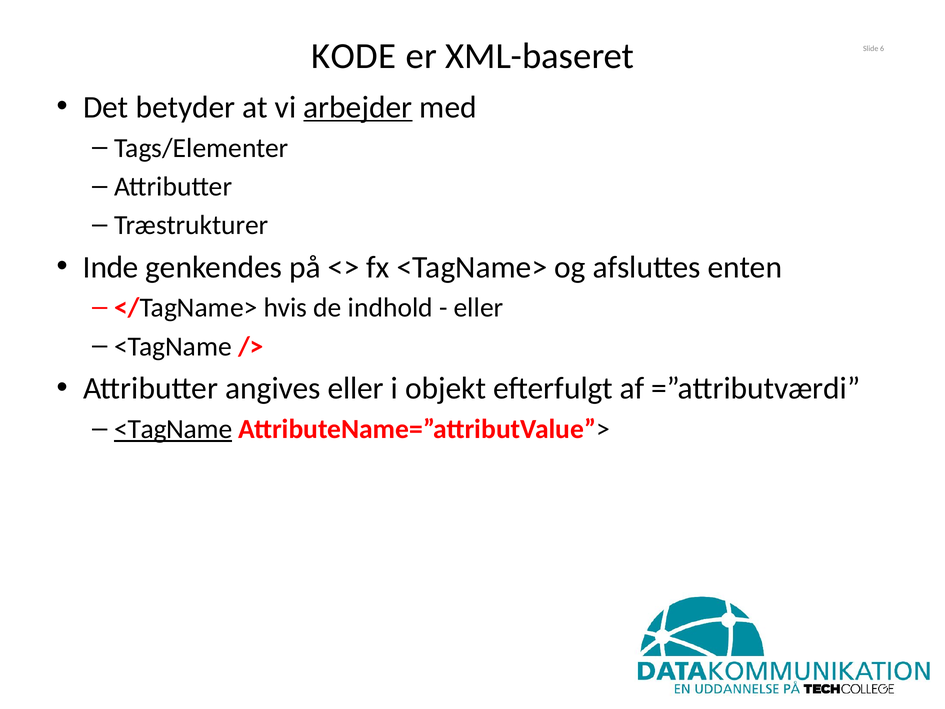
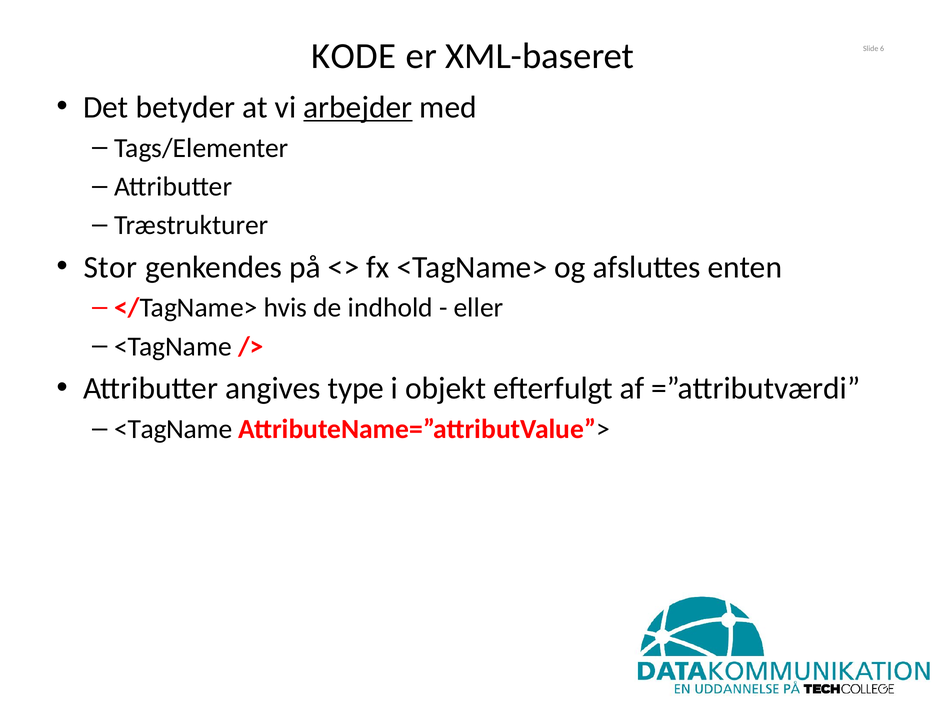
Inde: Inde -> Stor
angives eller: eller -> type
<TagName at (173, 429) underline: present -> none
